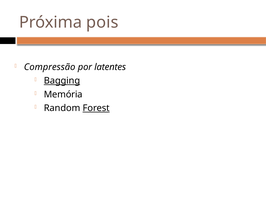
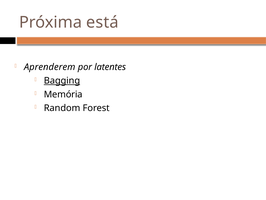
pois: pois -> está
Compressão: Compressão -> Aprenderem
Forest underline: present -> none
